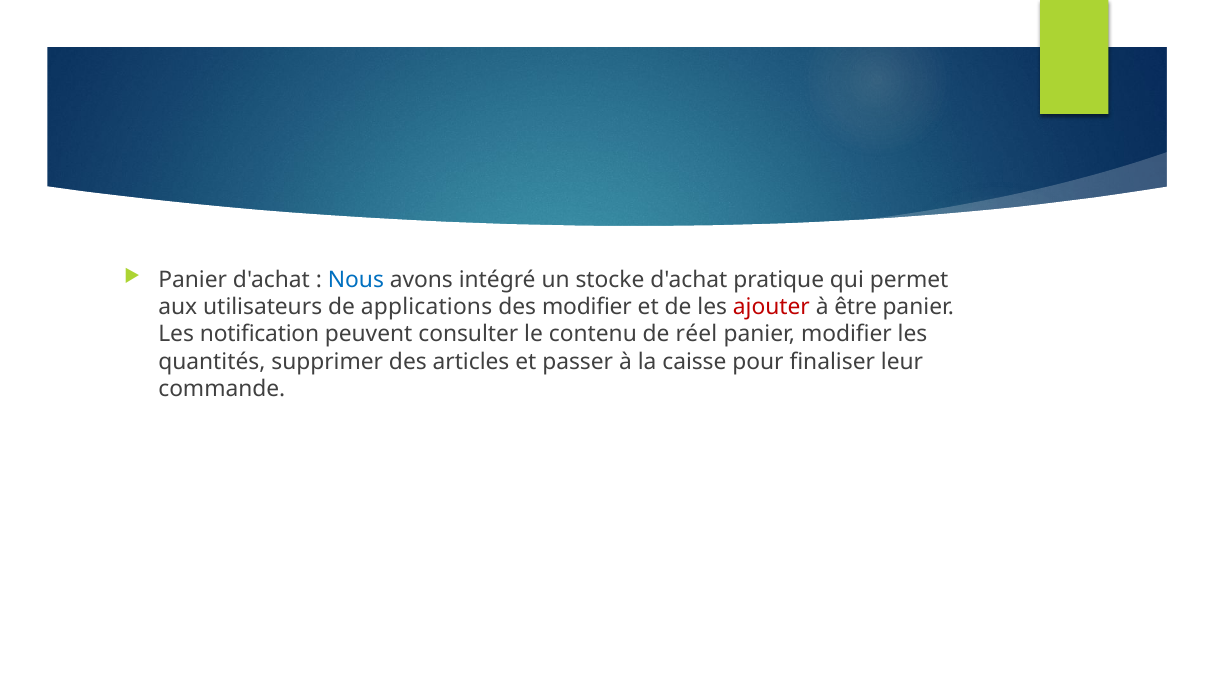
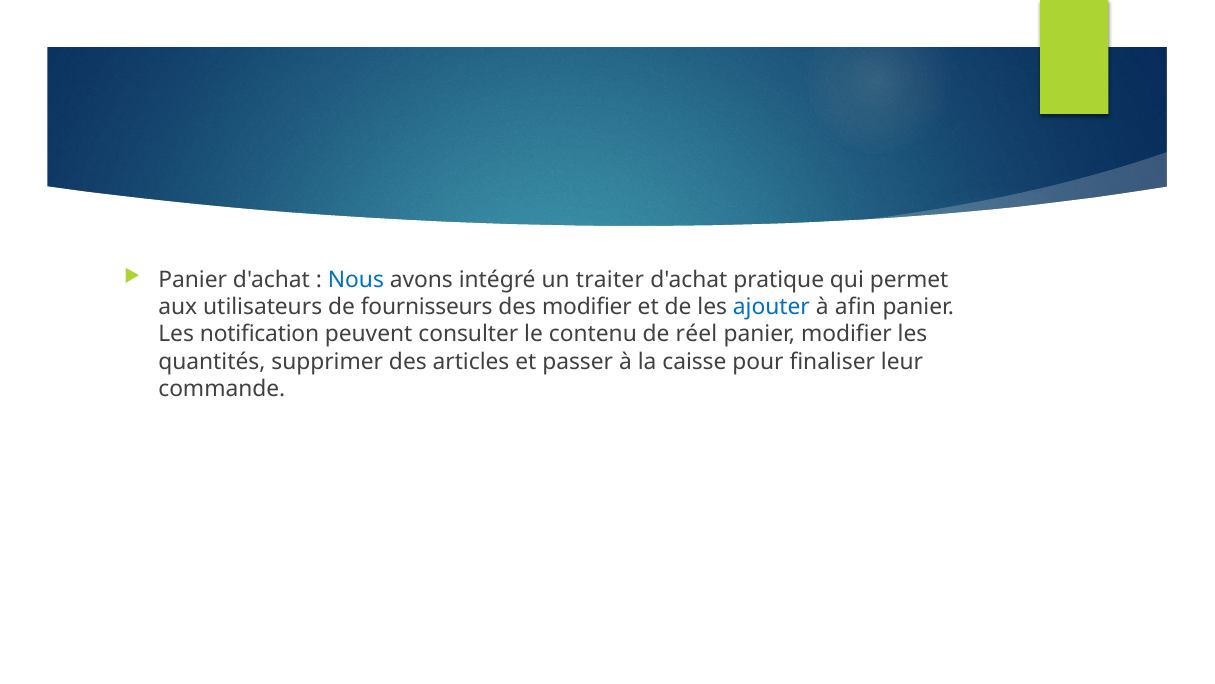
stocke: stocke -> traiter
applications: applications -> fournisseurs
ajouter colour: red -> blue
être: être -> afin
